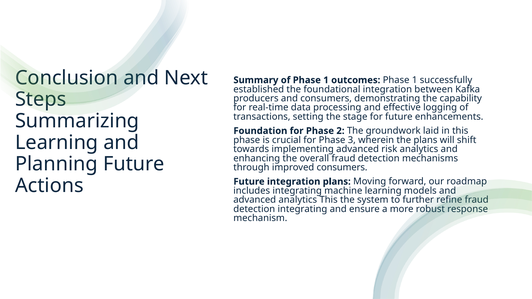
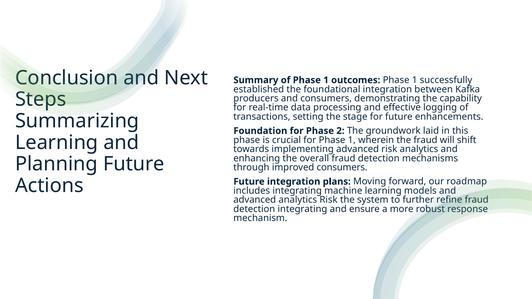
for Phase 3: 3 -> 1
the plans: plans -> fraud
analytics This: This -> Risk
